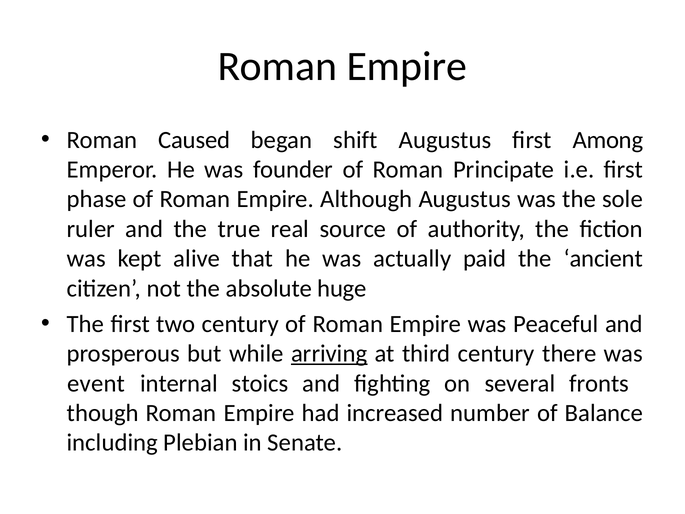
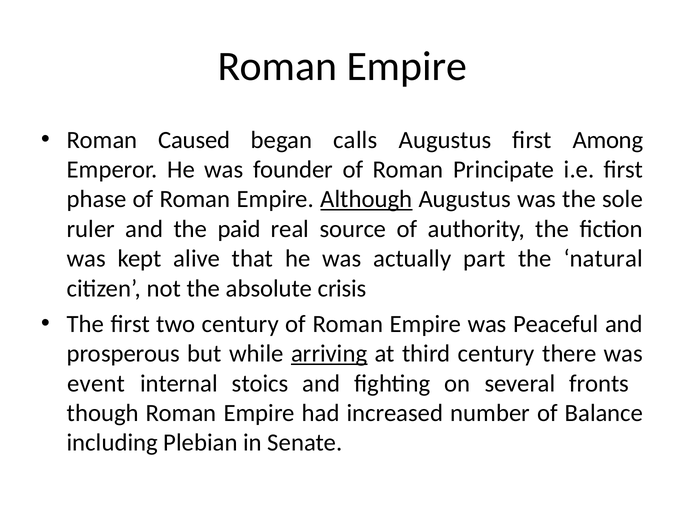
shift: shift -> calls
Although underline: none -> present
true: true -> paid
paid: paid -> part
ancient: ancient -> natural
huge: huge -> crisis
